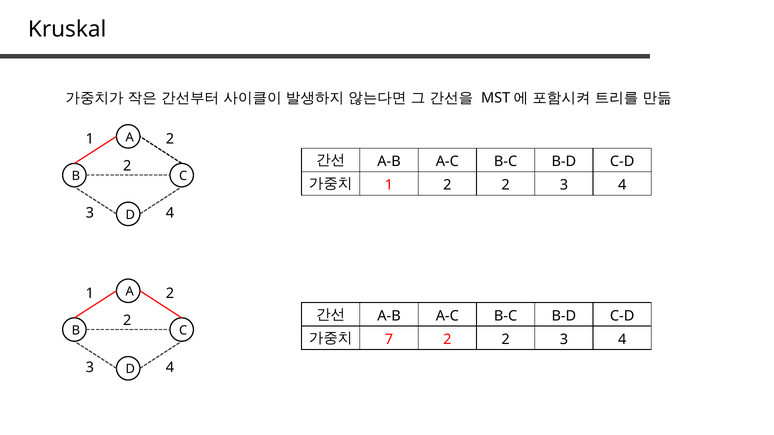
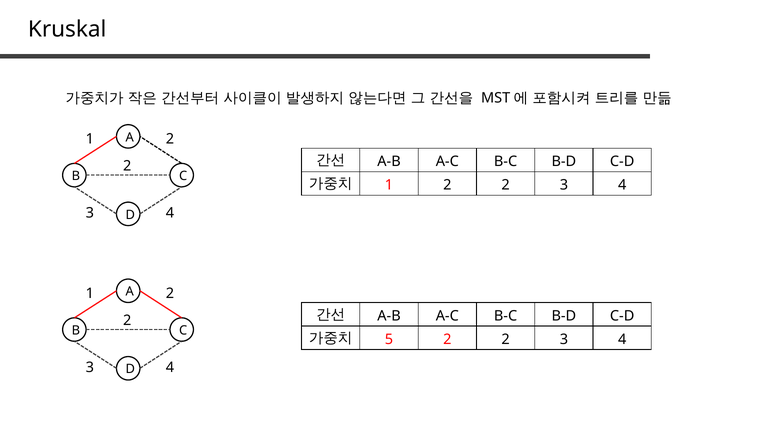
7: 7 -> 5
